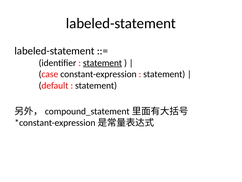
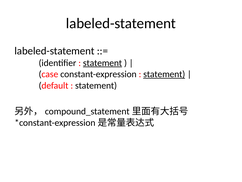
statement at (164, 74) underline: none -> present
